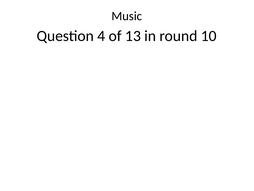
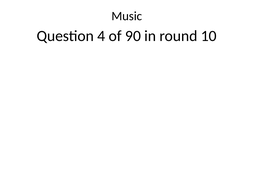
13: 13 -> 90
